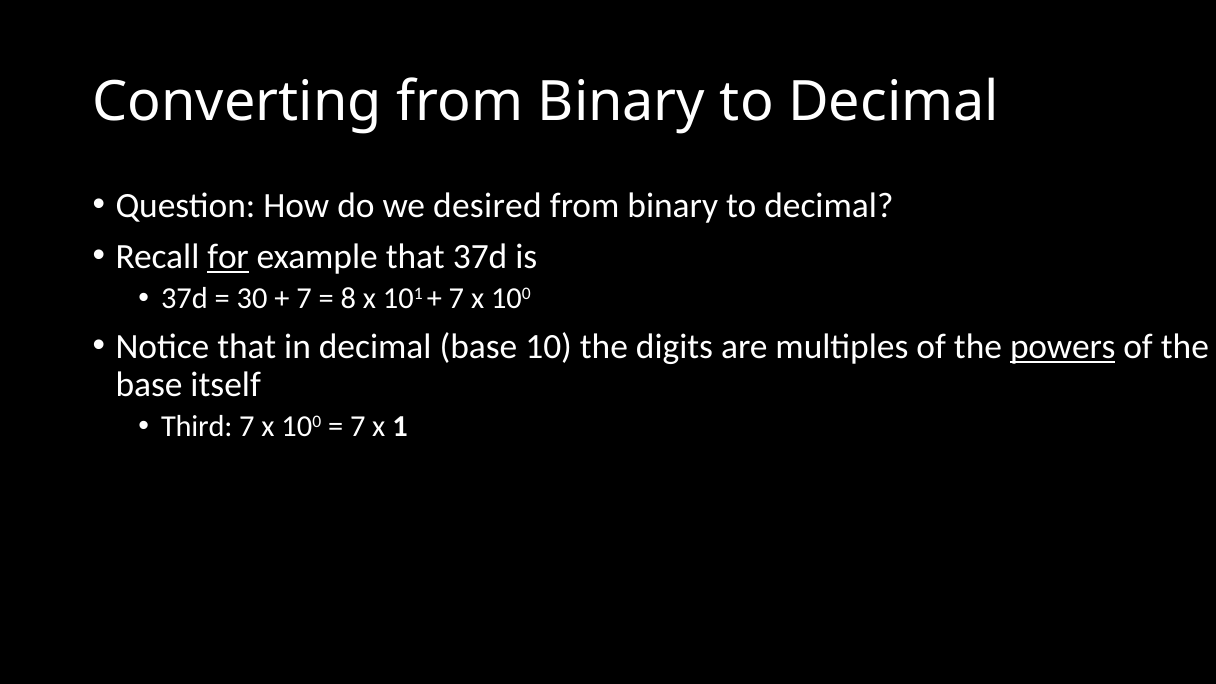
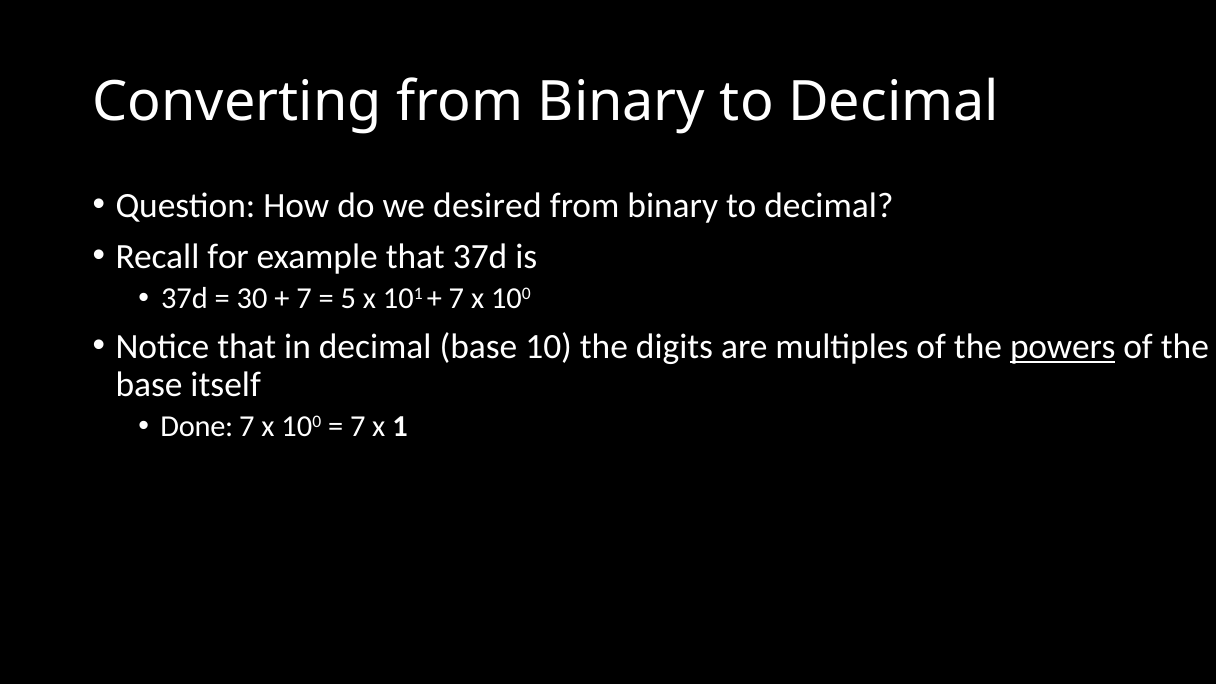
for underline: present -> none
8: 8 -> 5
Third: Third -> Done
